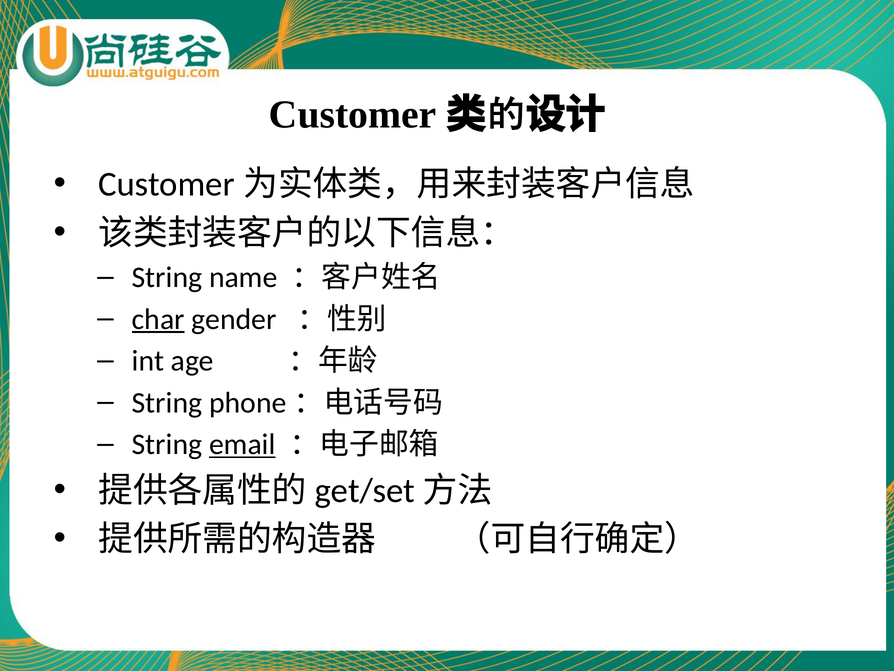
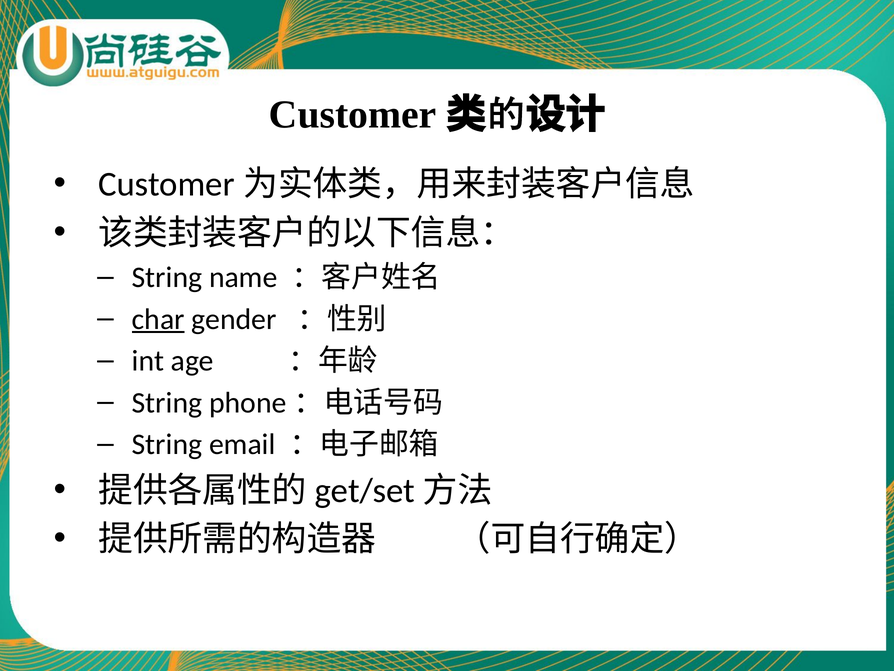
email underline: present -> none
